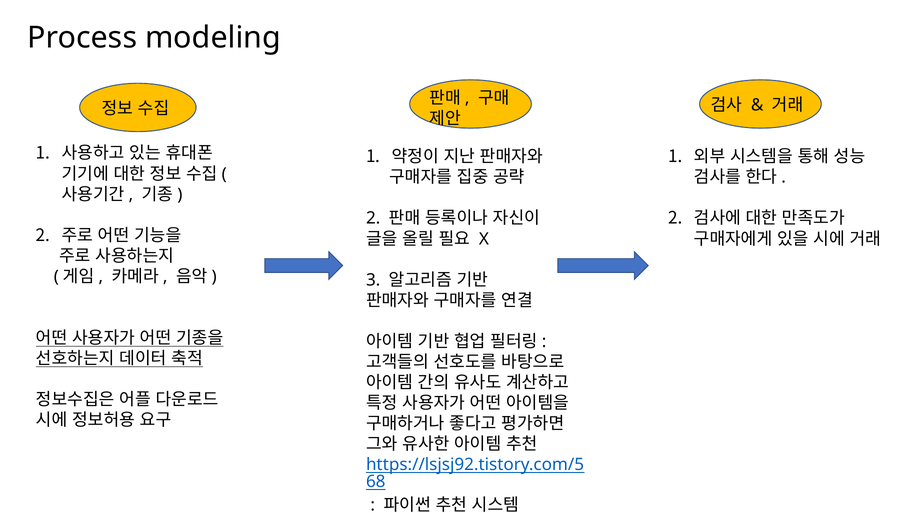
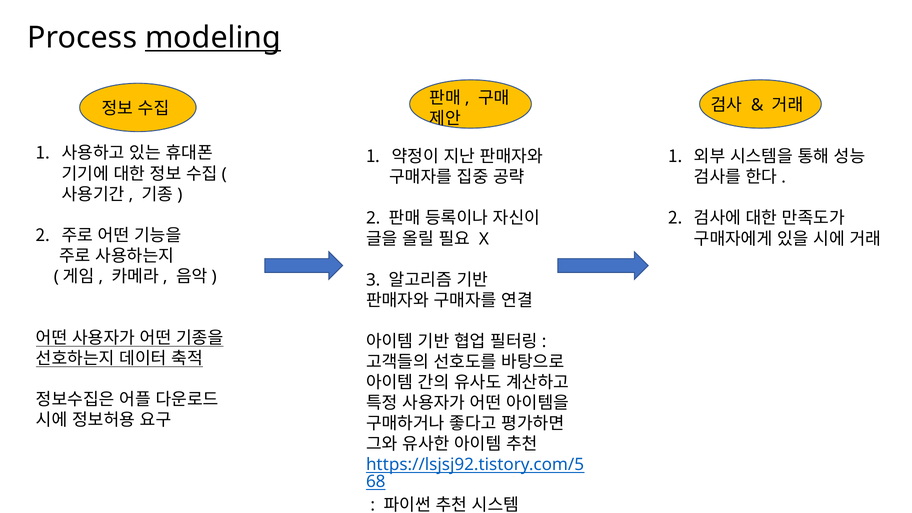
modeling underline: none -> present
